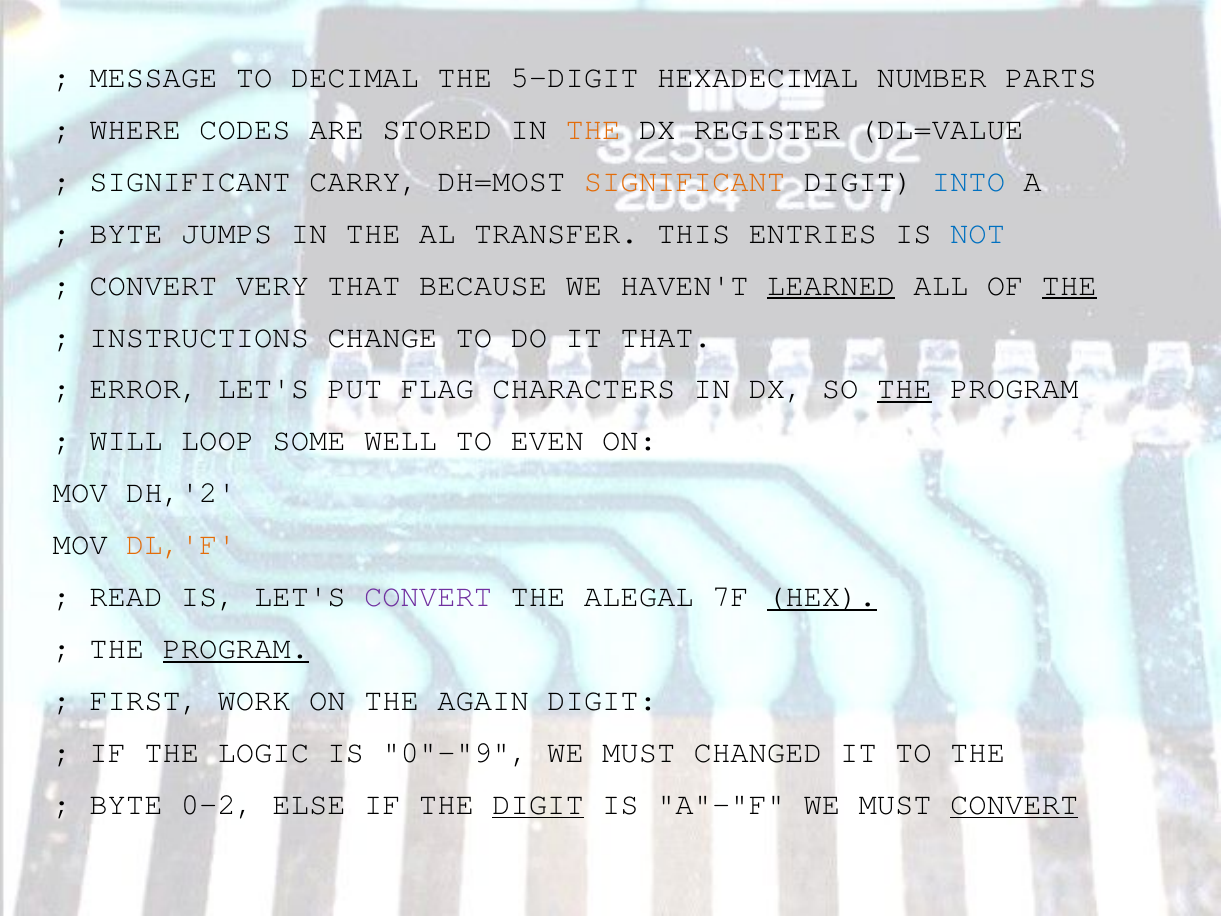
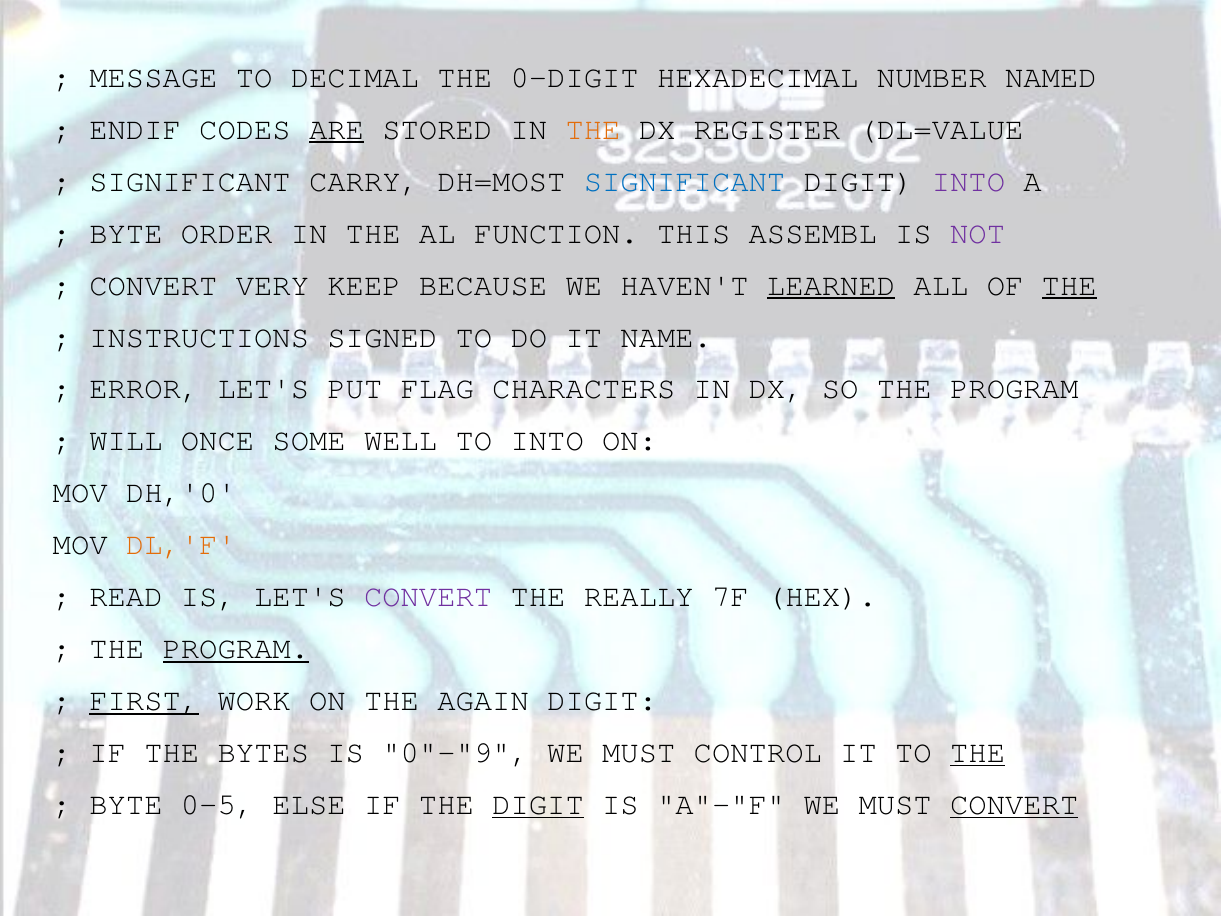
5-DIGIT: 5-DIGIT -> 0-DIGIT
PARTS: PARTS -> NAMED
WHERE: WHERE -> ENDIF
ARE underline: none -> present
SIGNIFICANT at (685, 181) colour: orange -> blue
INTO at (968, 181) colour: blue -> purple
JUMPS: JUMPS -> ORDER
TRANSFER: TRANSFER -> FUNCTION
ENTRIES: ENTRIES -> ASSEMBL
NOT colour: blue -> purple
VERY THAT: THAT -> KEEP
CHANGE: CHANGE -> SIGNED
IT THAT: THAT -> NAME
THE at (904, 389) underline: present -> none
LOOP: LOOP -> ONCE
TO EVEN: EVEN -> INTO
DH,'2: DH,'2 -> DH,'0
ALEGAL: ALEGAL -> REALLY
HEX underline: present -> none
FIRST underline: none -> present
LOGIC: LOGIC -> BYTES
CHANGED: CHANGED -> CONTROL
THE at (978, 752) underline: none -> present
0-2: 0-2 -> 0-5
